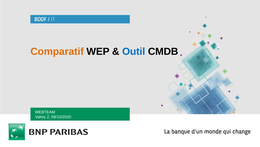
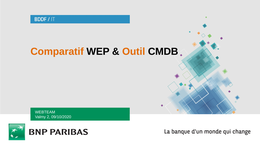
Outil colour: blue -> orange
